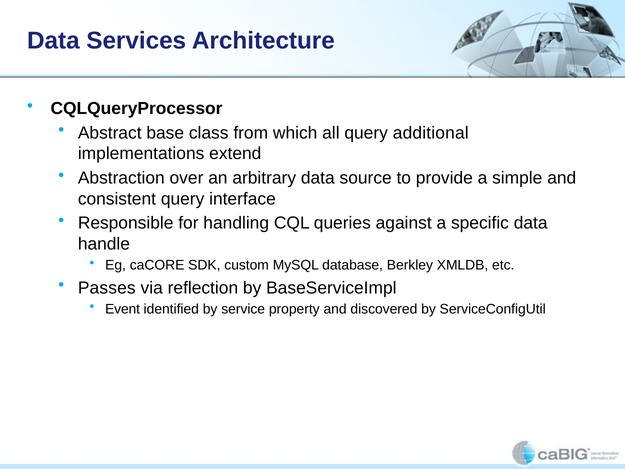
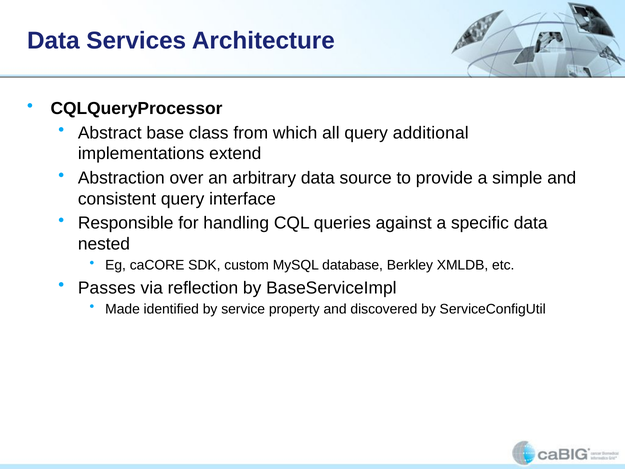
handle: handle -> nested
Event: Event -> Made
